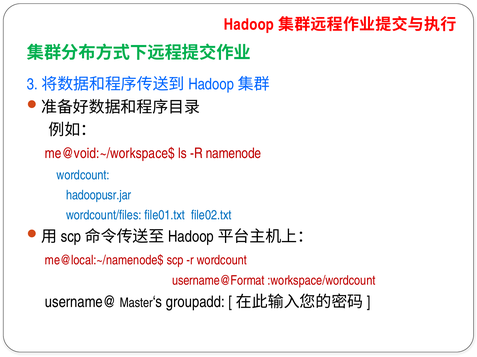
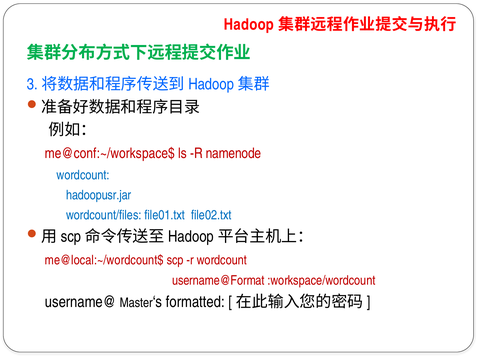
me@void:~/workspace$: me@void:~/workspace$ -> me@conf:~/workspace$
me@local:~/namenode$: me@local:~/namenode$ -> me@local:~/wordcount$
groupadd: groupadd -> formatted
